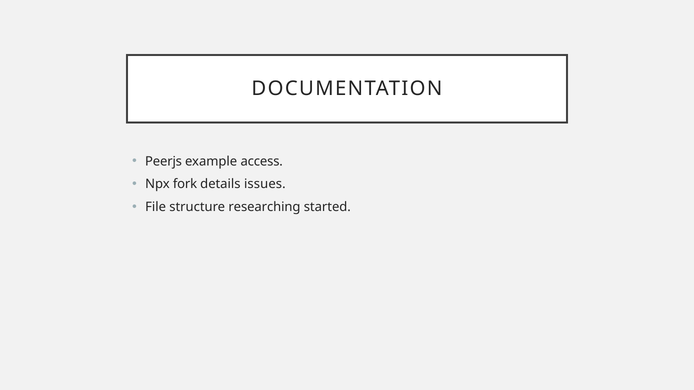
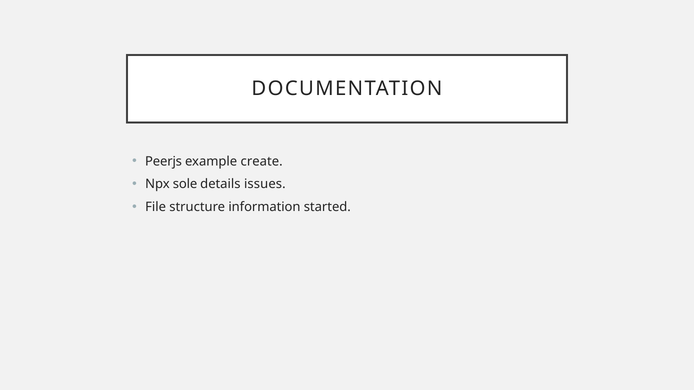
access: access -> create
fork: fork -> sole
researching: researching -> information
